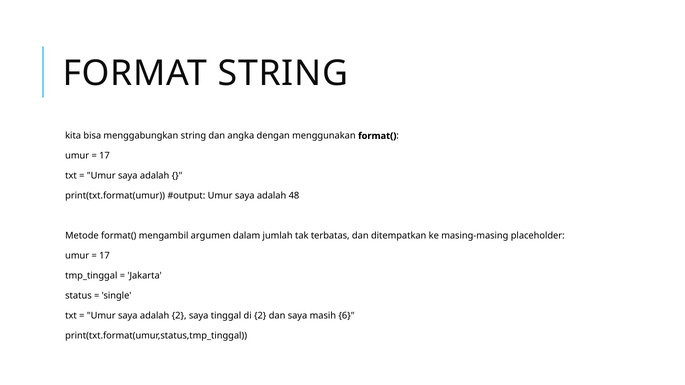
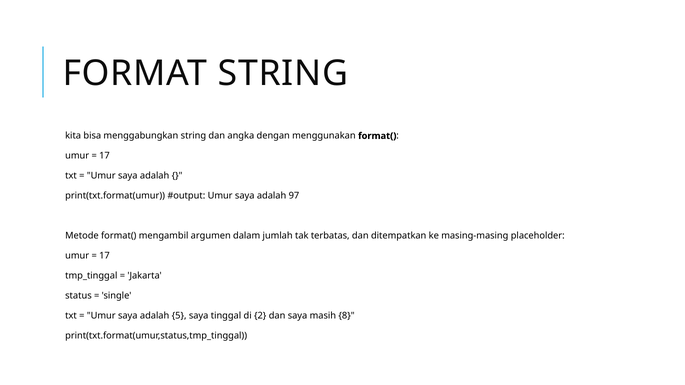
48: 48 -> 97
adalah 2: 2 -> 5
6: 6 -> 8
